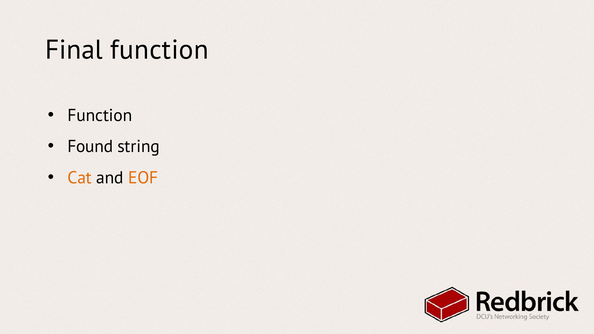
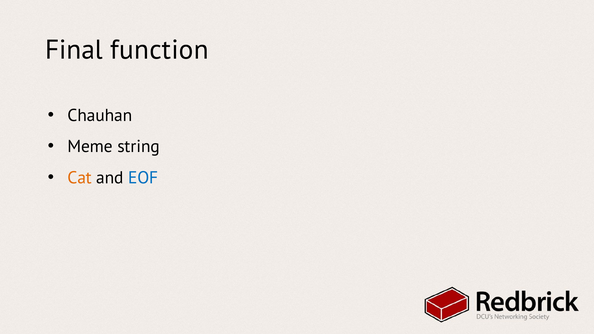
Function at (100, 115): Function -> Chauhan
Found: Found -> Meme
EOF colour: orange -> blue
